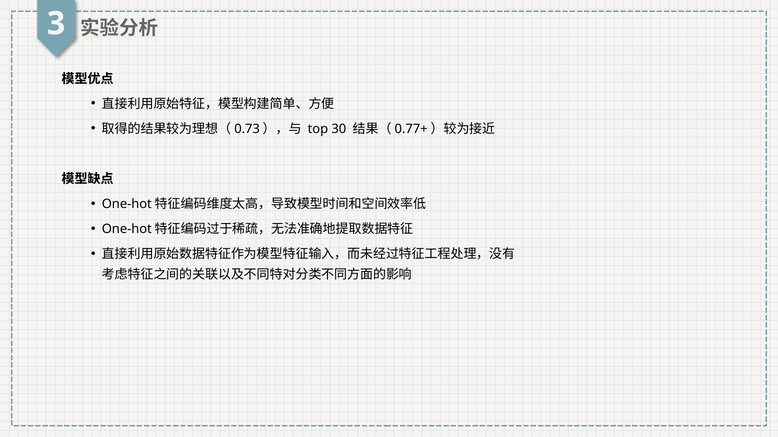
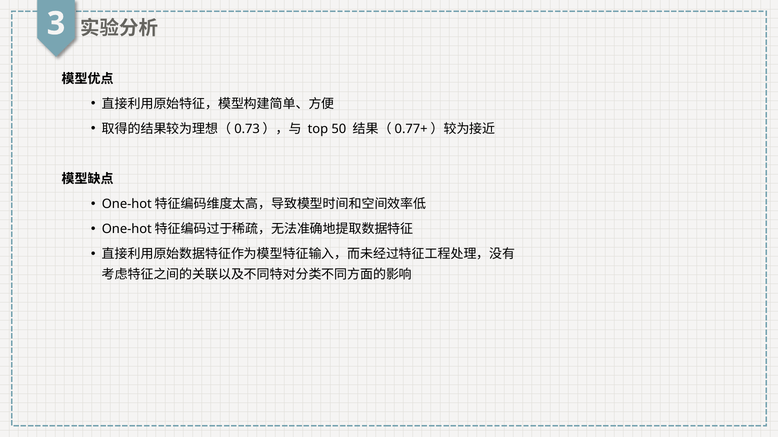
30: 30 -> 50
